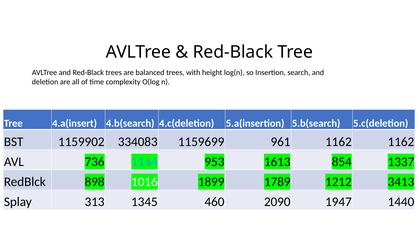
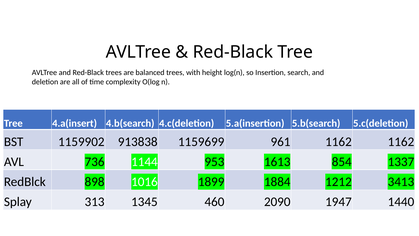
334083: 334083 -> 913838
1144 colour: light blue -> white
1789: 1789 -> 1884
